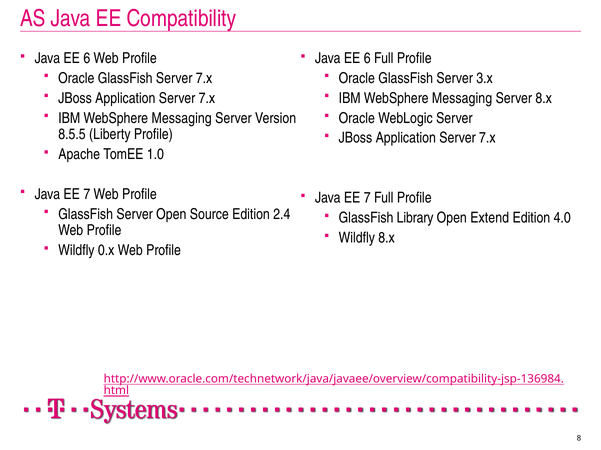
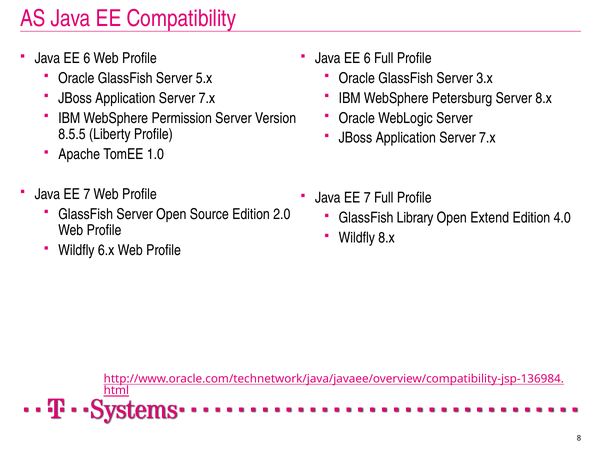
GlassFish Server 7.x: 7.x -> 5.x
Messaging at (462, 98): Messaging -> Petersburg
Messaging at (182, 118): Messaging -> Permission
2.4: 2.4 -> 2.0
0.x: 0.x -> 6.x
